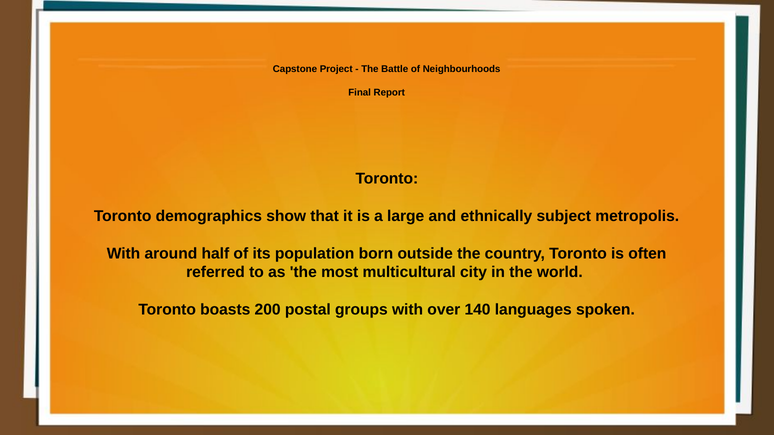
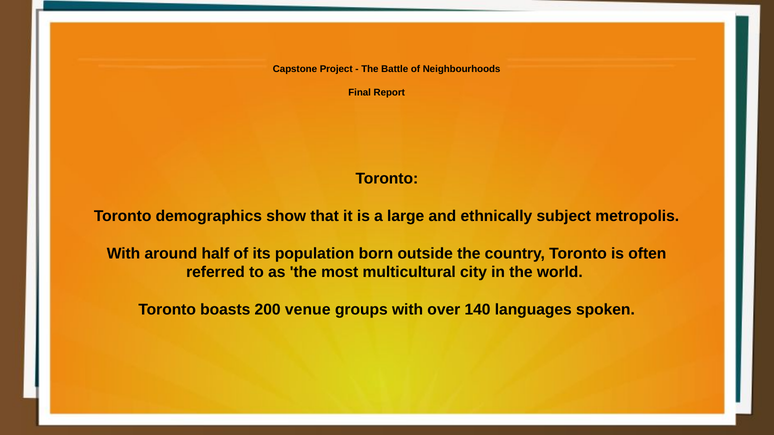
postal: postal -> venue
